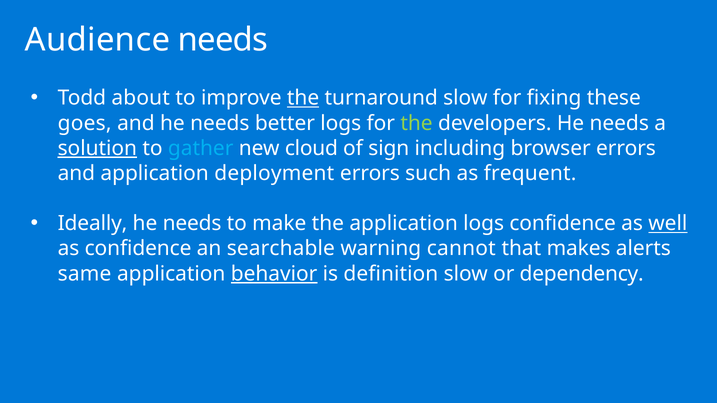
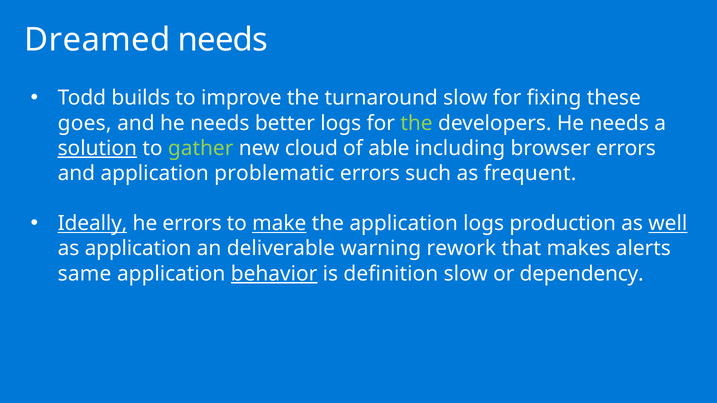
Audience: Audience -> Dreamed
about: about -> builds
the at (303, 98) underline: present -> none
gather colour: light blue -> light green
sign: sign -> able
deployment: deployment -> problematic
Ideally underline: none -> present
needs at (192, 224): needs -> errors
make underline: none -> present
logs confidence: confidence -> production
as confidence: confidence -> application
searchable: searchable -> deliverable
cannot: cannot -> rework
